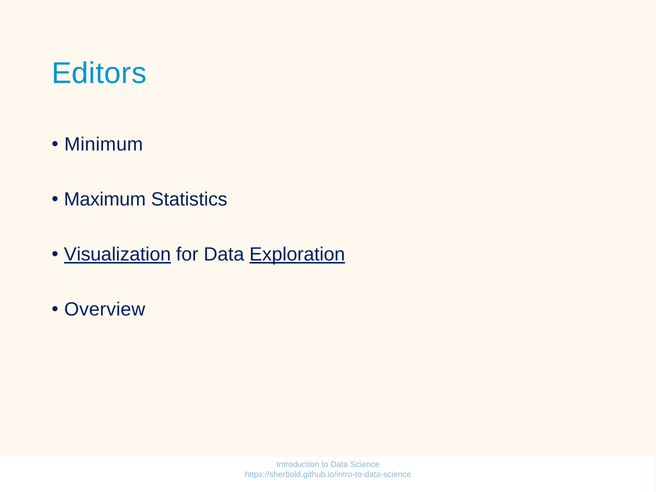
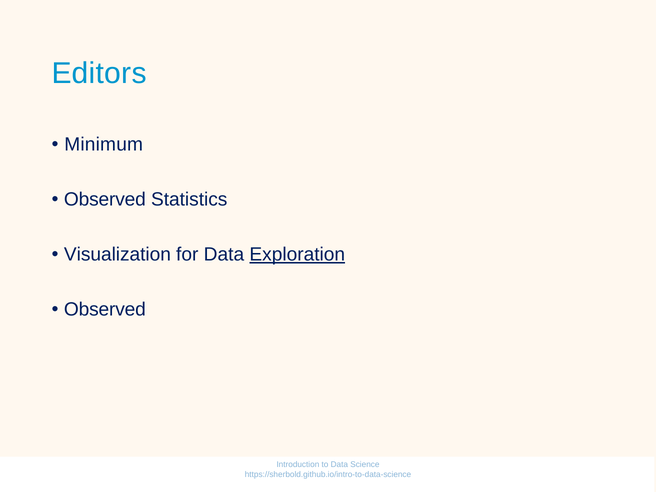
Maximum at (105, 199): Maximum -> Observed
Visualization underline: present -> none
Overview at (105, 309): Overview -> Observed
